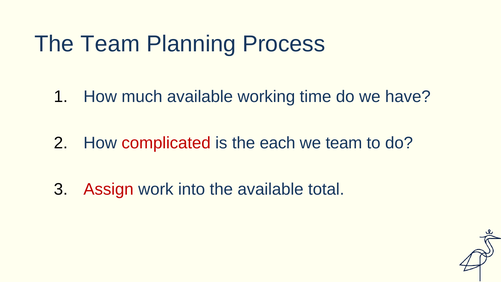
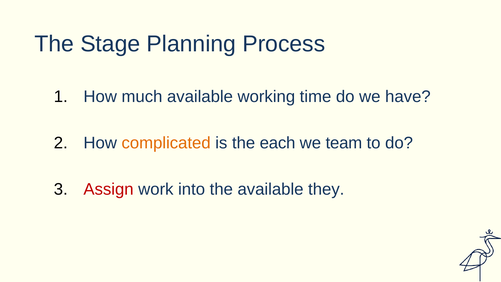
The Team: Team -> Stage
complicated colour: red -> orange
total: total -> they
